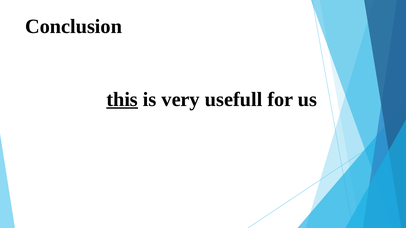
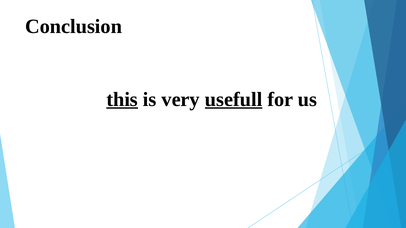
usefull underline: none -> present
